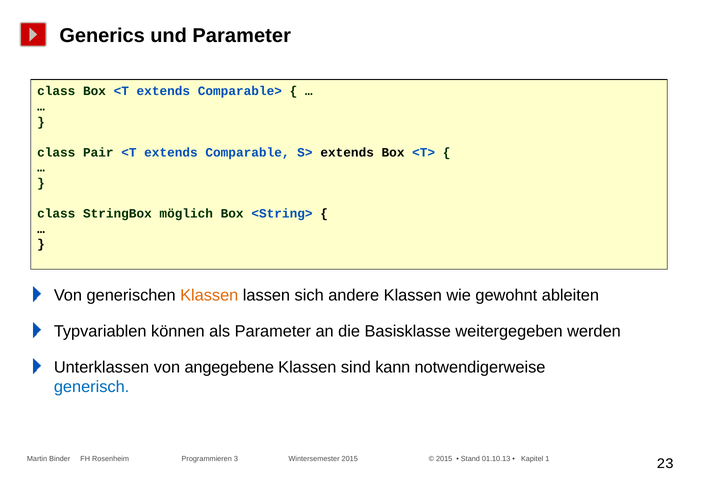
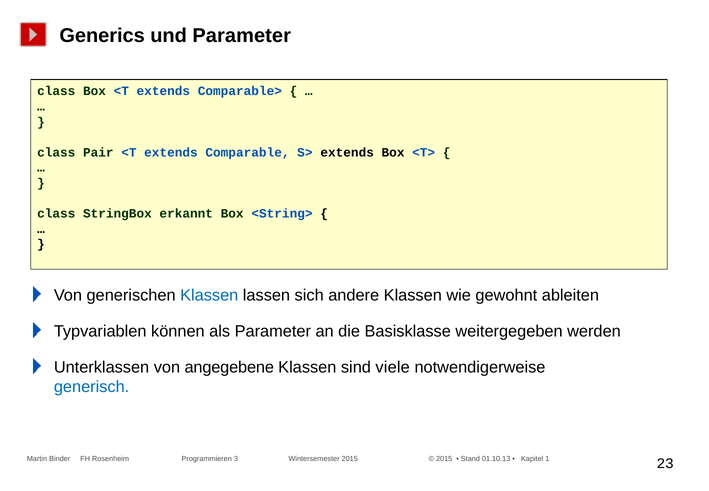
möglich: möglich -> erkannt
Klassen at (209, 295) colour: orange -> blue
kann: kann -> viele
